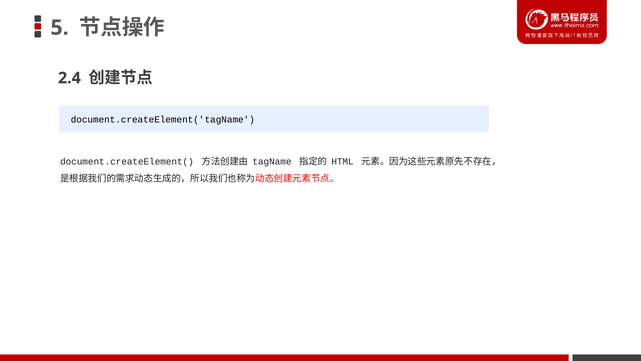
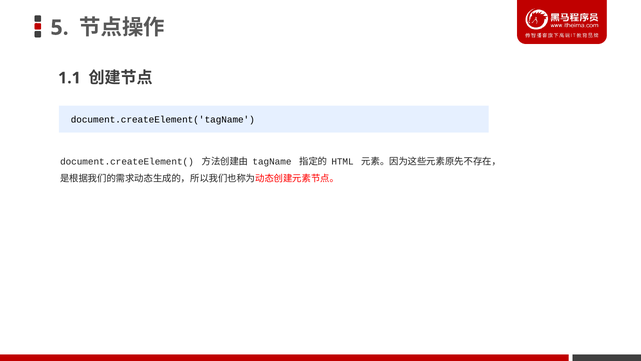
2.4: 2.4 -> 1.1
